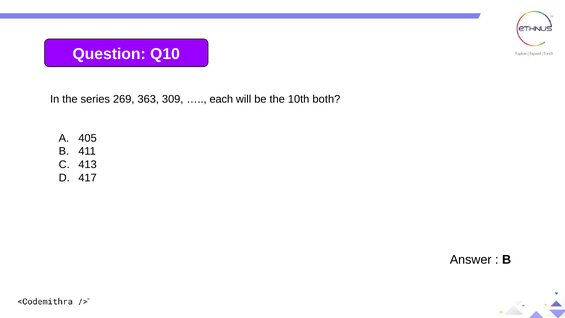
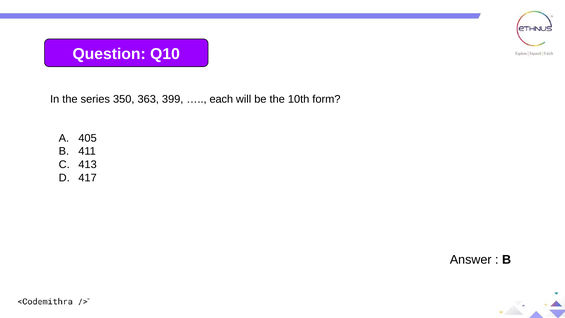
269: 269 -> 350
309: 309 -> 399
both: both -> form
